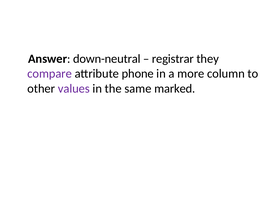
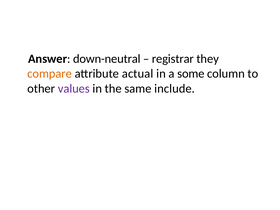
compare colour: purple -> orange
phone: phone -> actual
more: more -> some
marked: marked -> include
